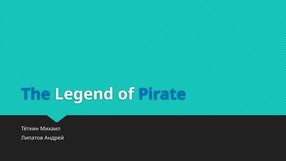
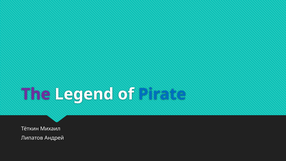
The colour: blue -> purple
